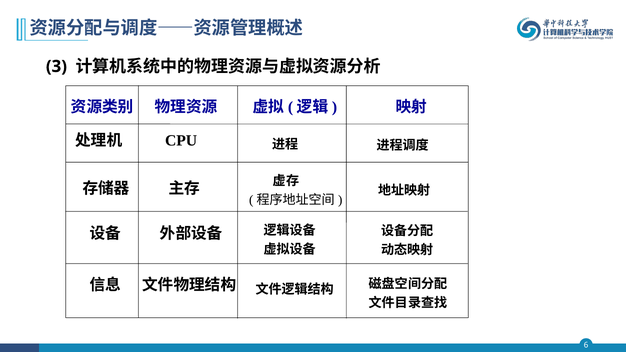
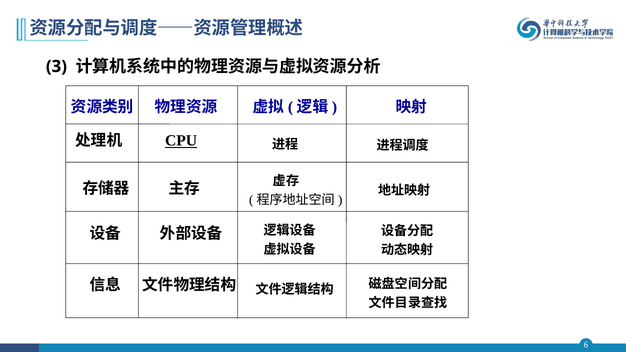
CPU underline: none -> present
